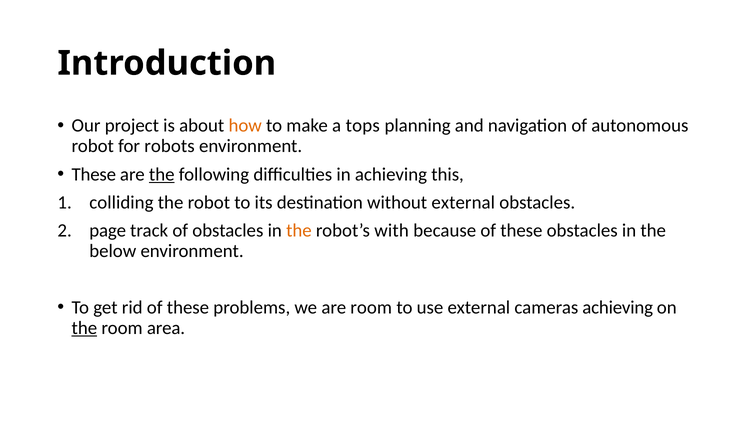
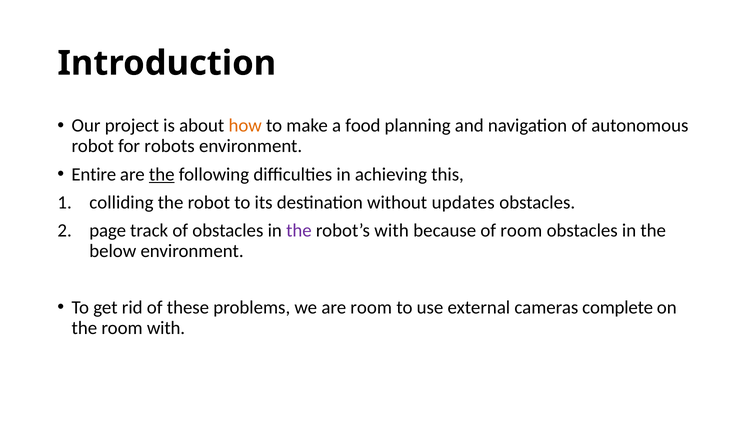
tops: tops -> food
These at (94, 174): These -> Entire
without external: external -> updates
the at (299, 231) colour: orange -> purple
because of these: these -> room
cameras achieving: achieving -> complete
the at (84, 328) underline: present -> none
room area: area -> with
